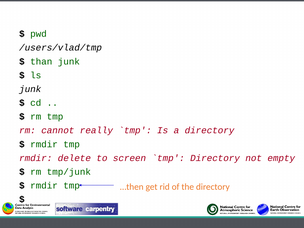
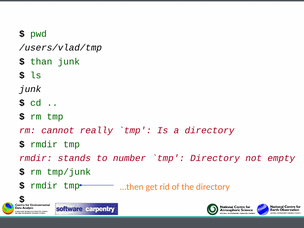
delete: delete -> stands
screen: screen -> number
